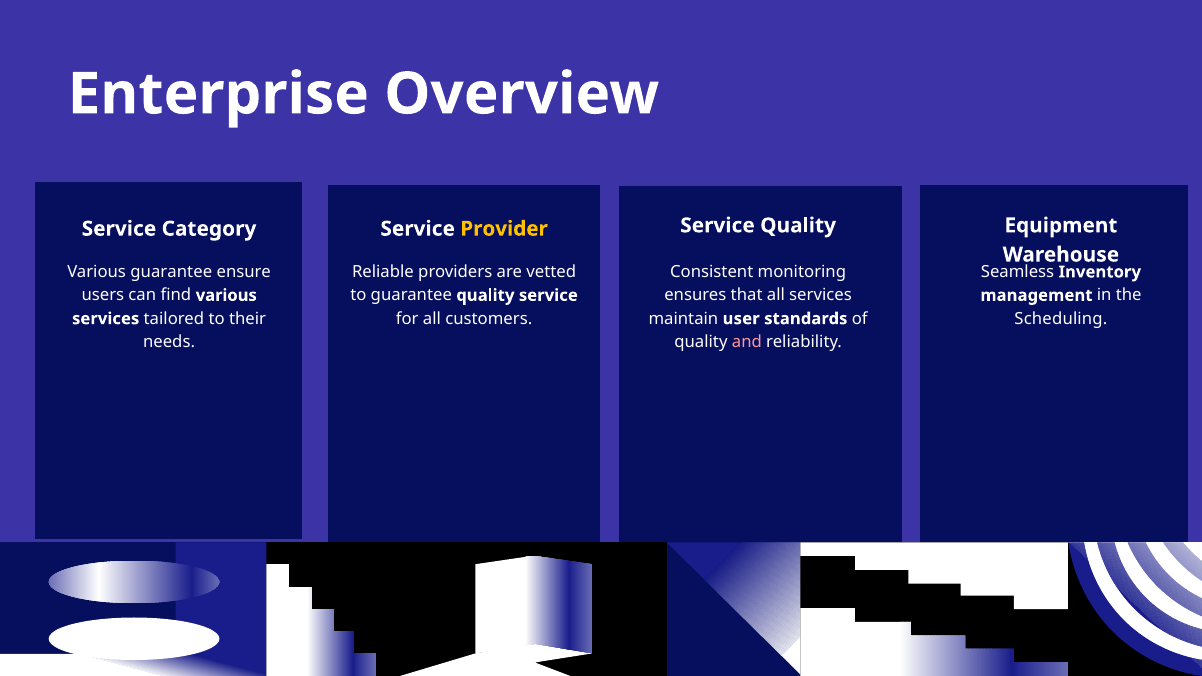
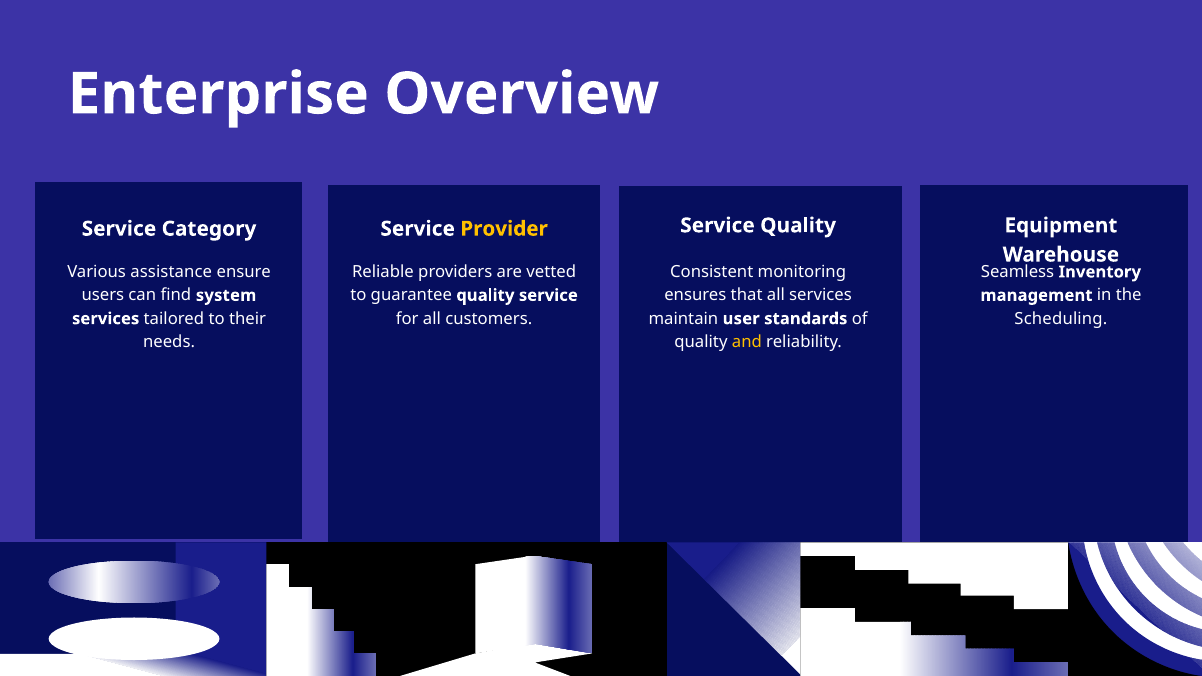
Various guarantee: guarantee -> assistance
find various: various -> system
and colour: pink -> yellow
